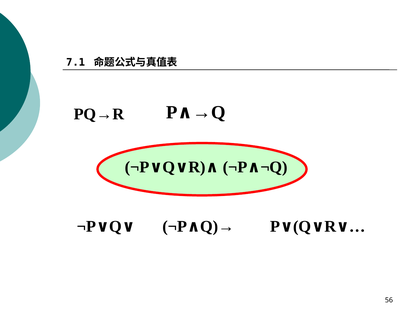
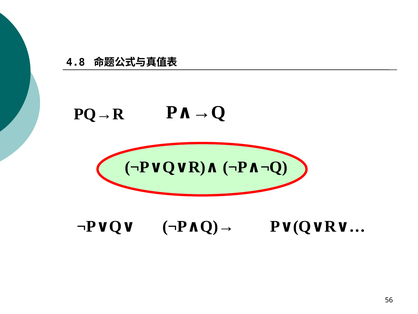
7.1: 7.1 -> 4.8
